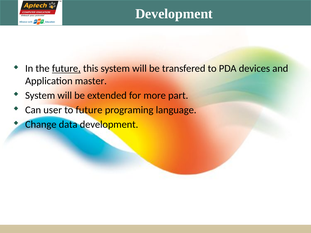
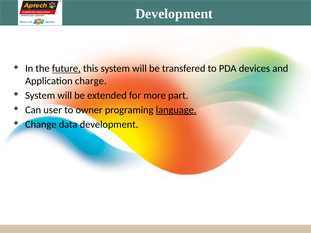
master: master -> charge
to future: future -> owner
language underline: none -> present
